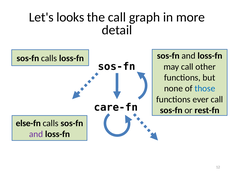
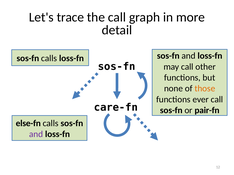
looks: looks -> trace
those colour: blue -> orange
rest-fn: rest-fn -> pair-fn
